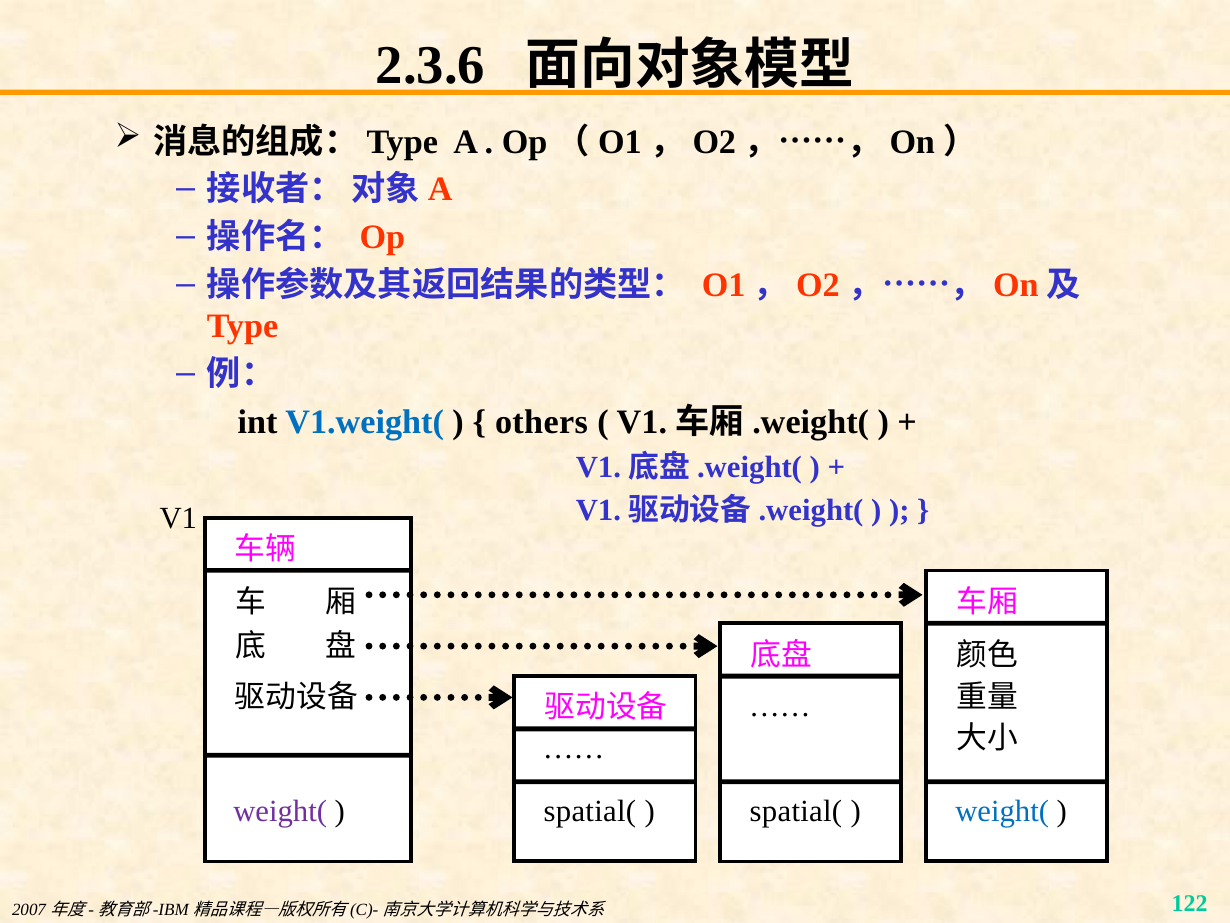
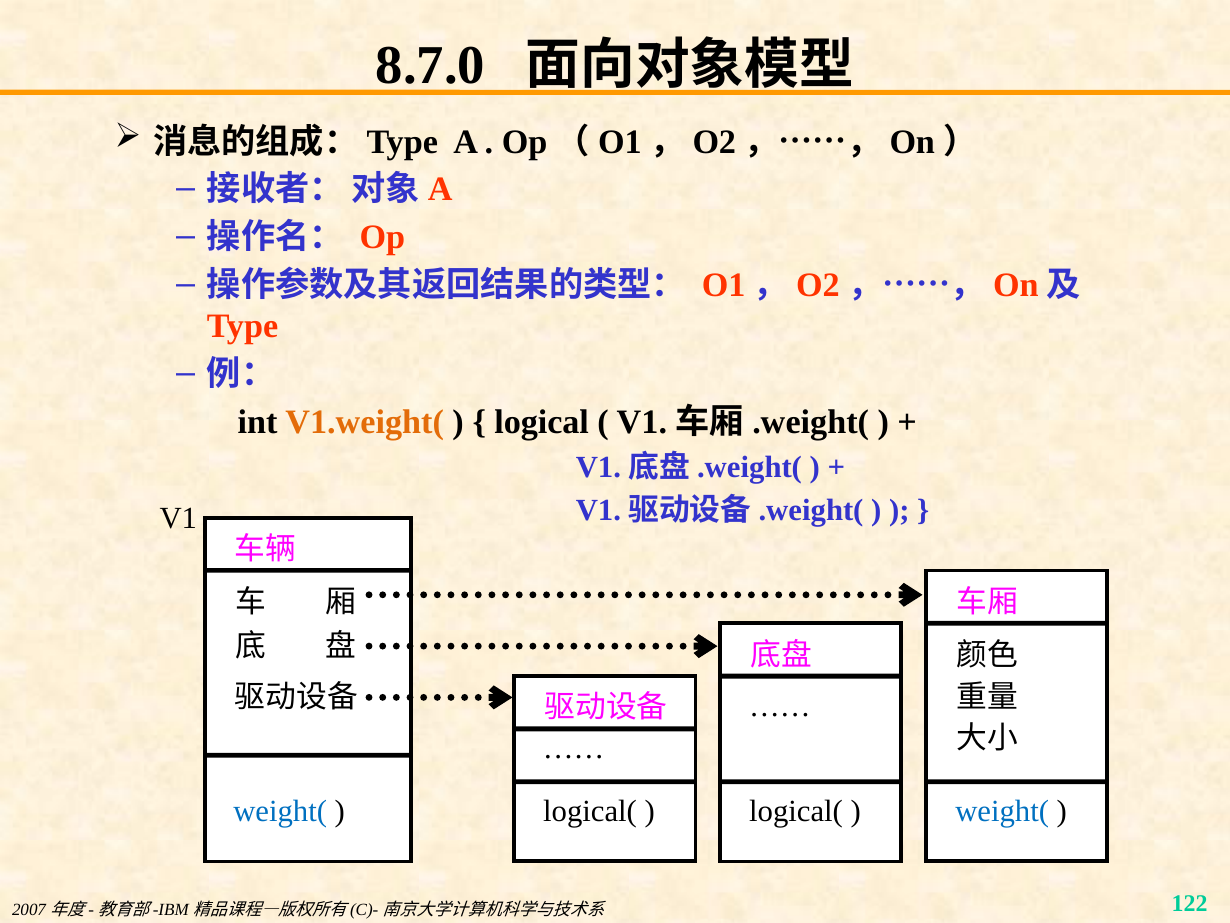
2.3.6: 2.3.6 -> 8.7.0
V1.weight( colour: blue -> orange
others: others -> logical
spatial( at (590, 811): spatial( -> logical(
spatial( at (796, 811): spatial( -> logical(
weight( at (280, 811) colour: purple -> blue
